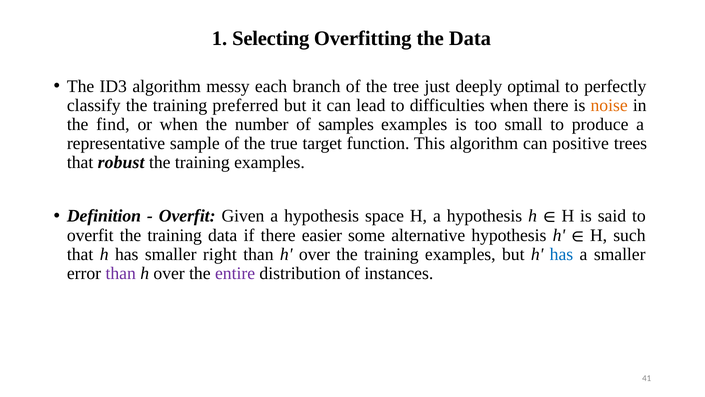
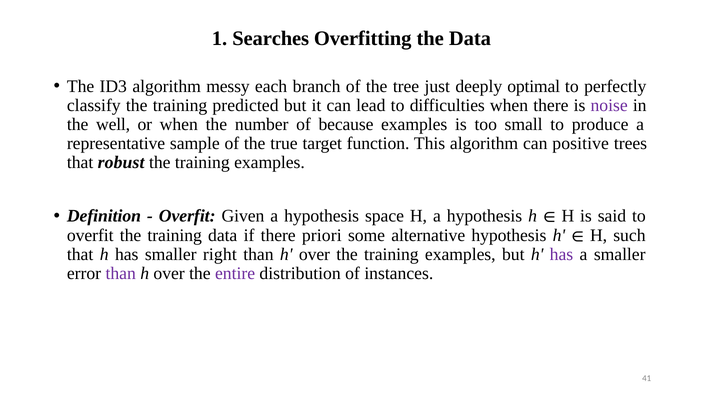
Selecting: Selecting -> Searches
preferred: preferred -> predicted
noise colour: orange -> purple
find: find -> well
samples: samples -> because
easier: easier -> priori
has at (561, 254) colour: blue -> purple
